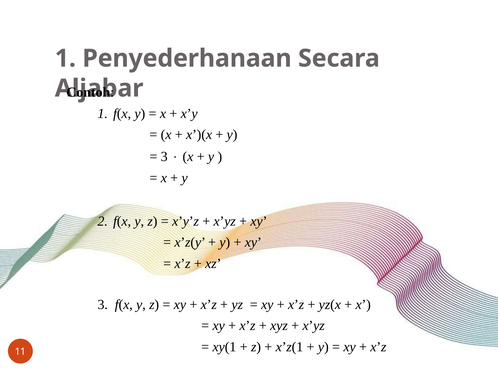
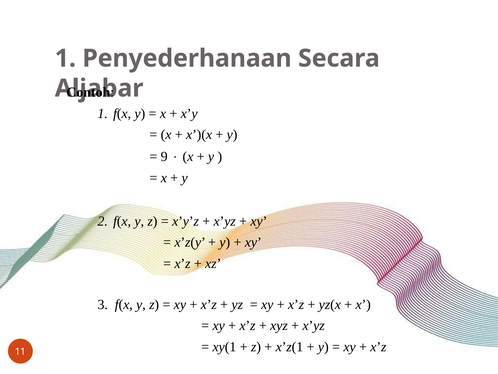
3 at (164, 157): 3 -> 9
